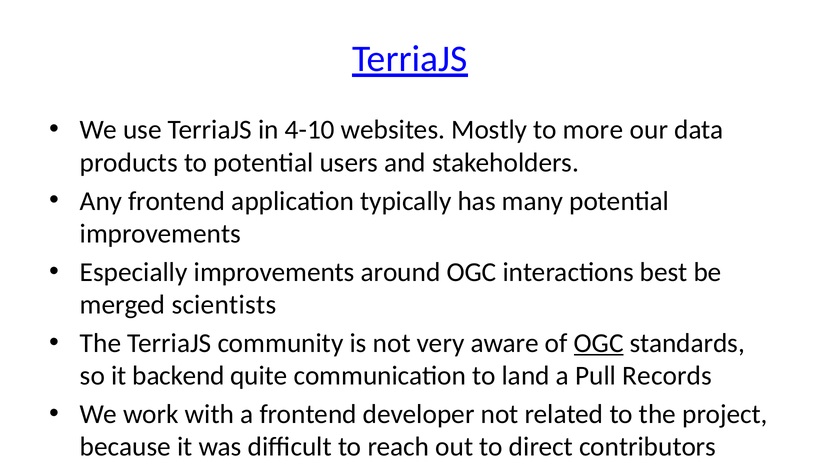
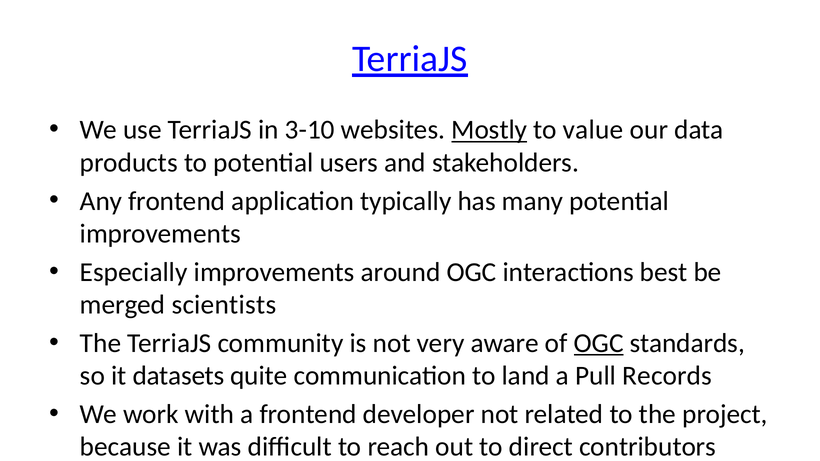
4-10: 4-10 -> 3-10
Mostly underline: none -> present
more: more -> value
backend: backend -> datasets
